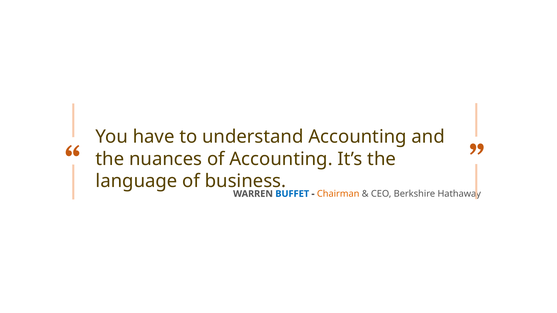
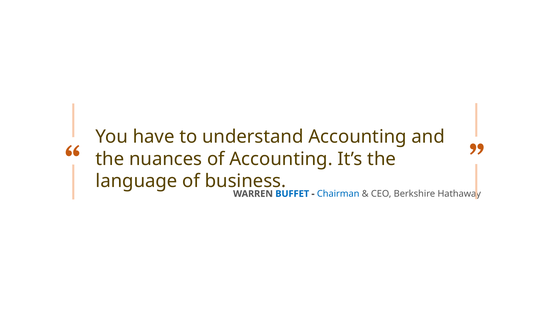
Chairman colour: orange -> blue
